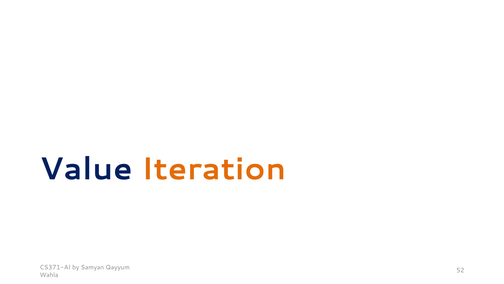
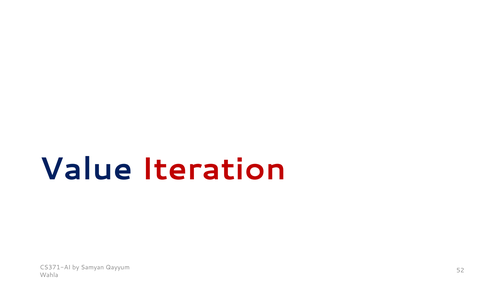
Iteration colour: orange -> red
